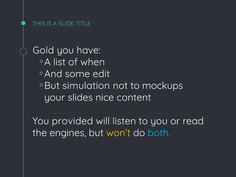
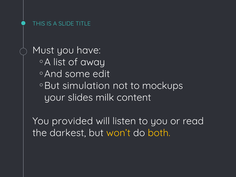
Gold: Gold -> Must
when: when -> away
nice: nice -> milk
engines: engines -> darkest
both colour: light blue -> yellow
